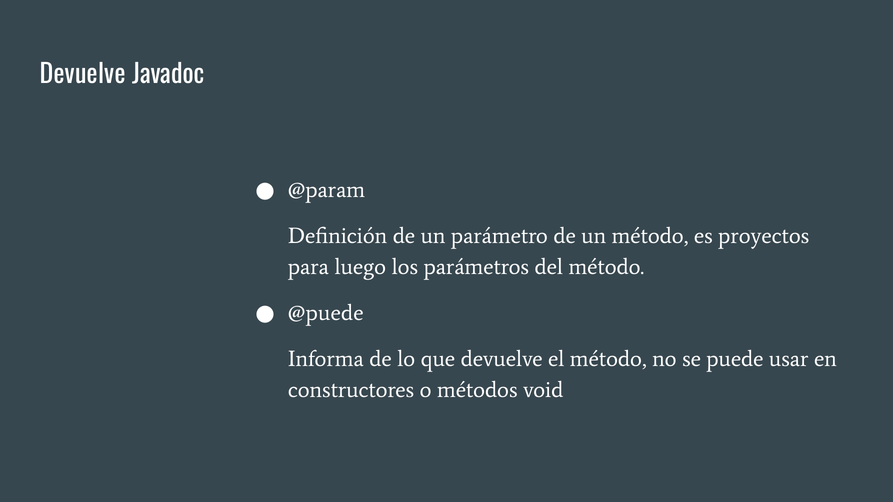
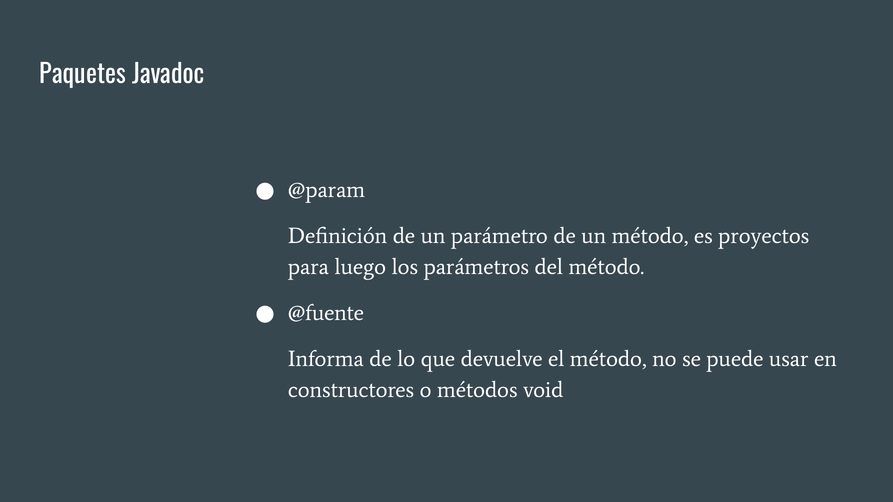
Devuelve at (83, 75): Devuelve -> Paquetes
@puede: @puede -> @fuente
